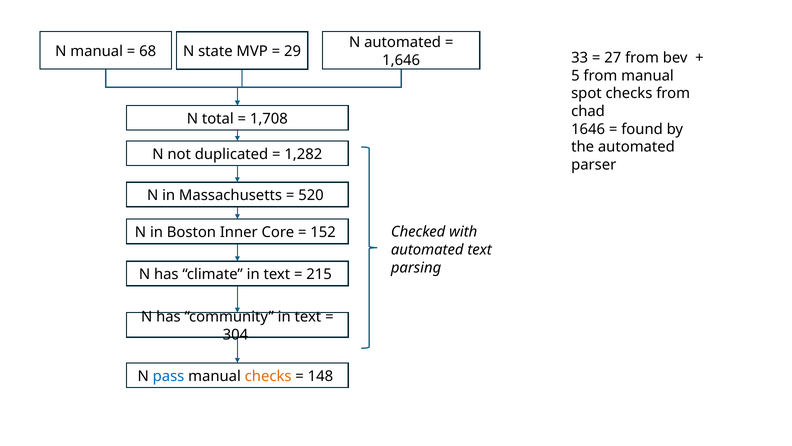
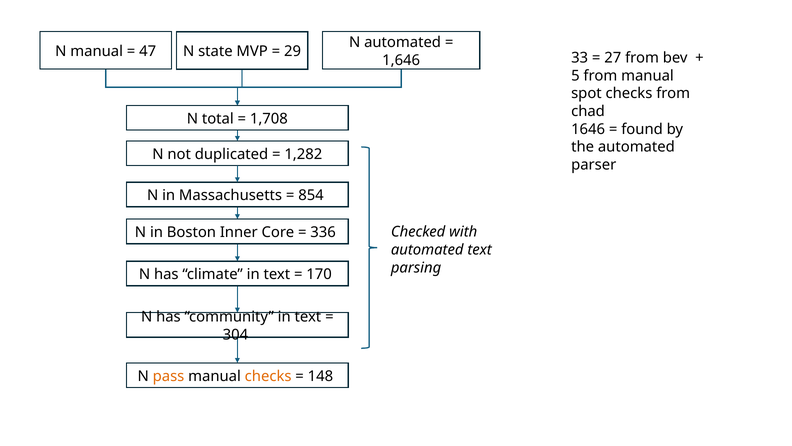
68: 68 -> 47
520: 520 -> 854
152: 152 -> 336
215: 215 -> 170
pass colour: blue -> orange
